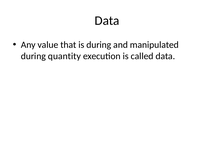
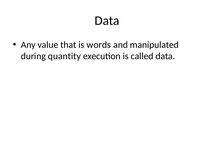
is during: during -> words
